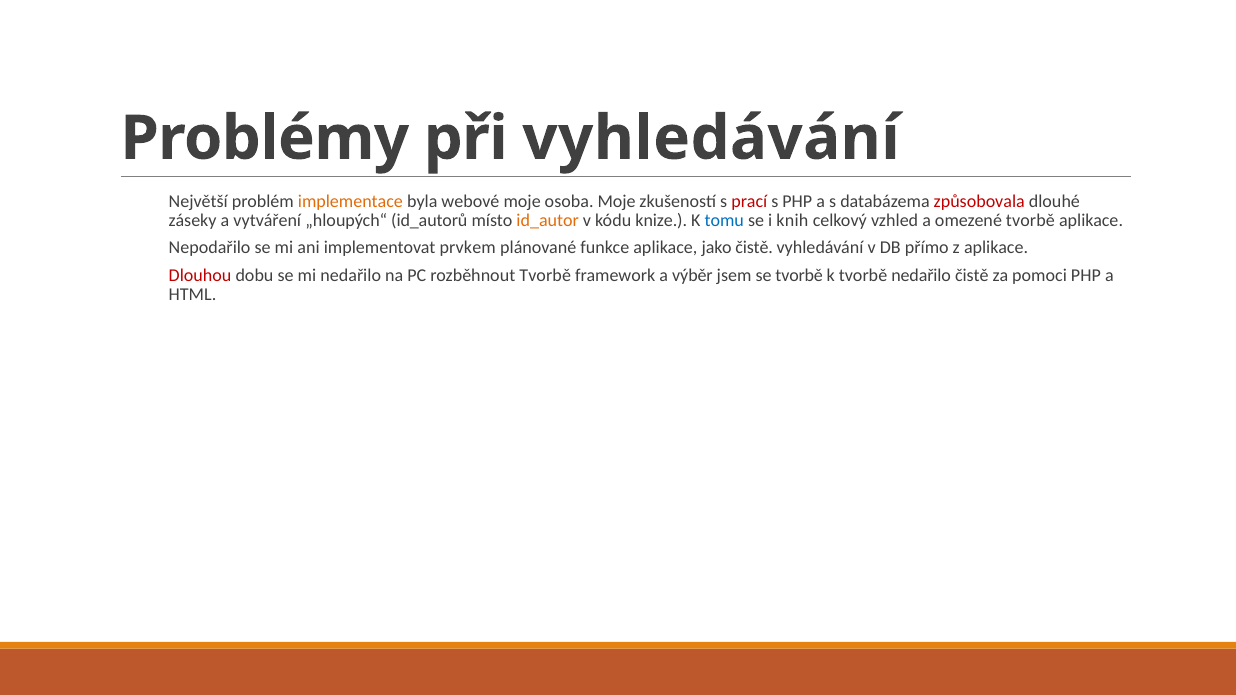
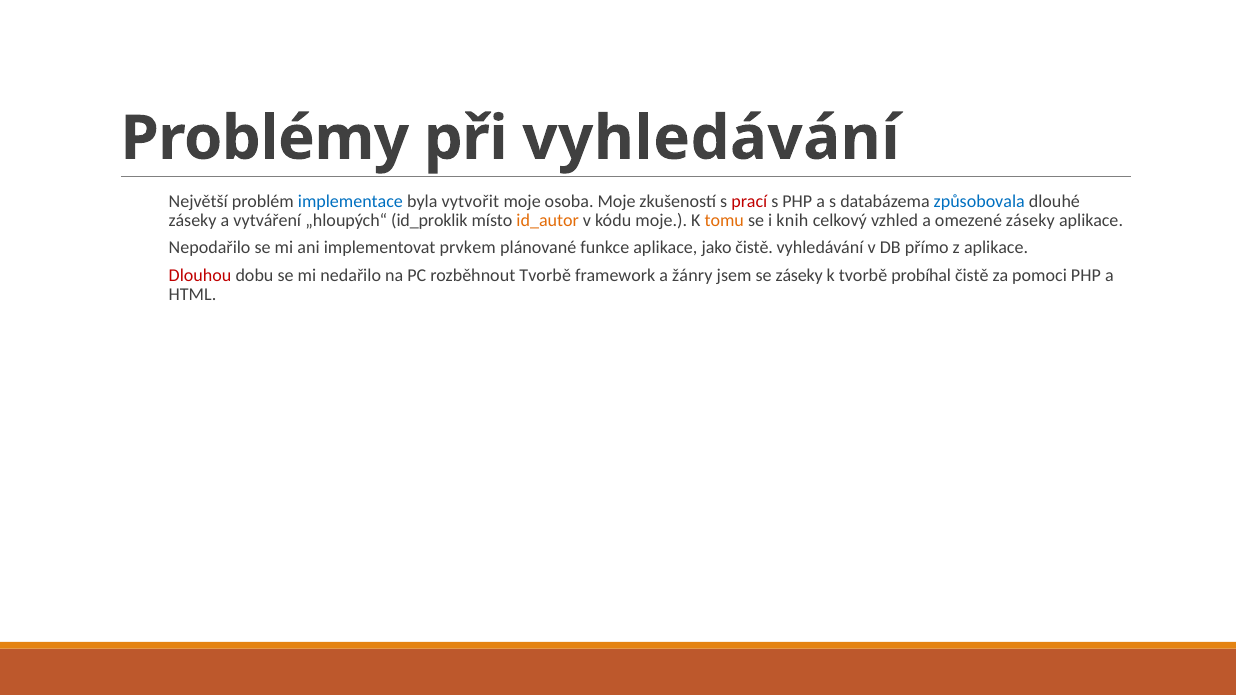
implementace colour: orange -> blue
webové: webové -> vytvořit
způsobovala colour: red -> blue
id_autorů: id_autorů -> id_proklik
kódu knize: knize -> moje
tomu colour: blue -> orange
omezené tvorbě: tvorbě -> záseky
výběr: výběr -> žánry
se tvorbě: tvorbě -> záseky
tvorbě nedařilo: nedařilo -> probíhal
